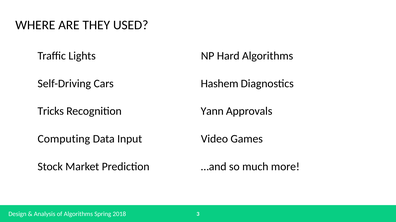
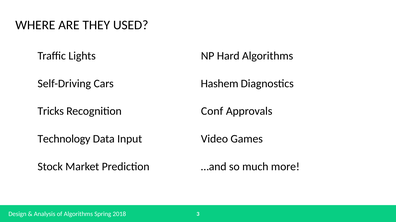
Yann: Yann -> Conf
Computing: Computing -> Technology
